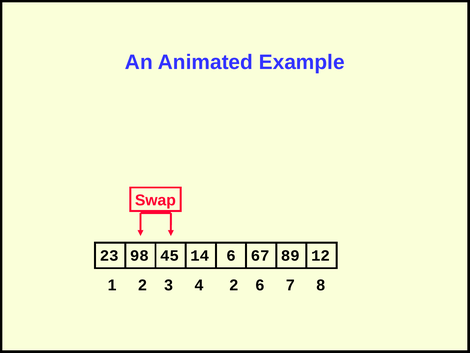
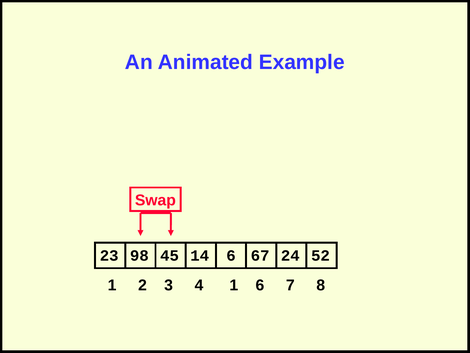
89: 89 -> 24
12: 12 -> 52
4 2: 2 -> 1
